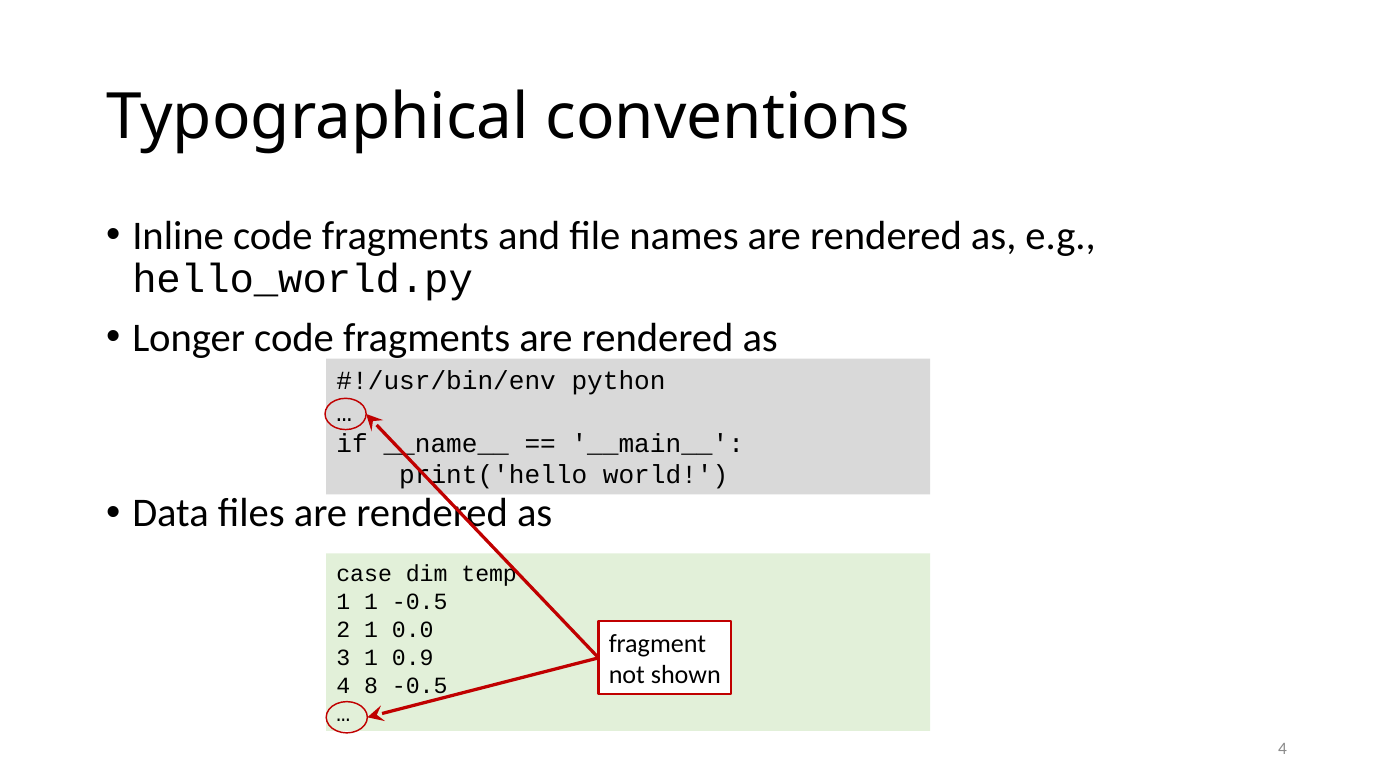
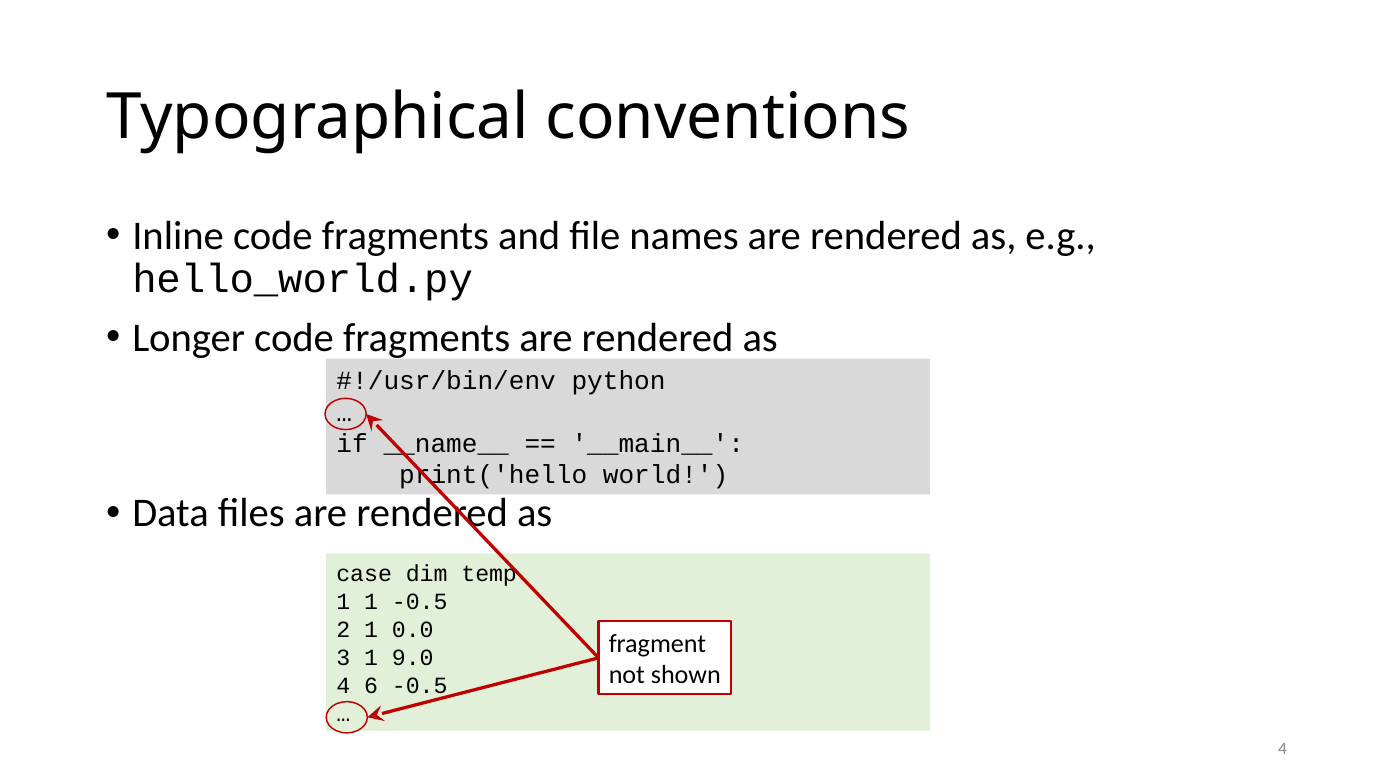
0.9: 0.9 -> 9.0
8: 8 -> 6
